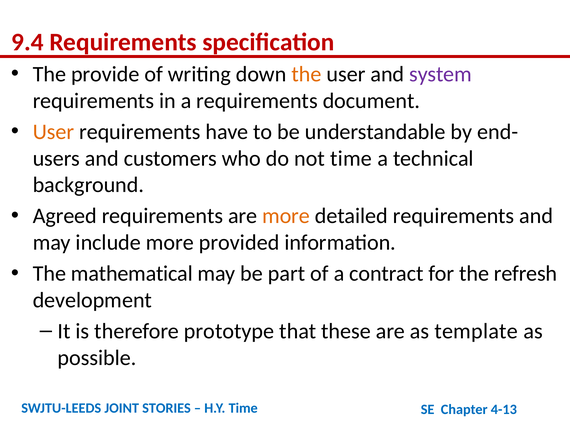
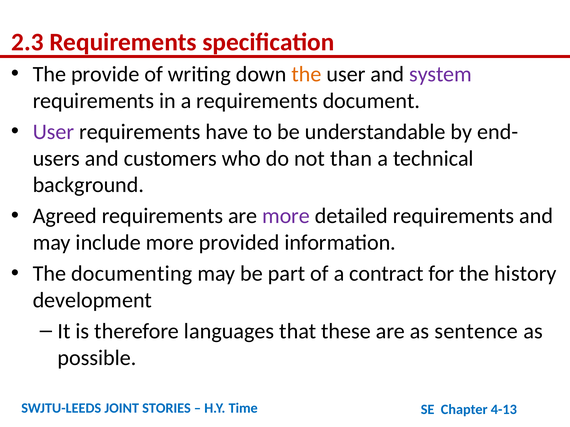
9.4: 9.4 -> 2.3
User at (54, 132) colour: orange -> purple
not time: time -> than
more at (286, 216) colour: orange -> purple
mathematical: mathematical -> documenting
refresh: refresh -> history
prototype: prototype -> languages
template: template -> sentence
